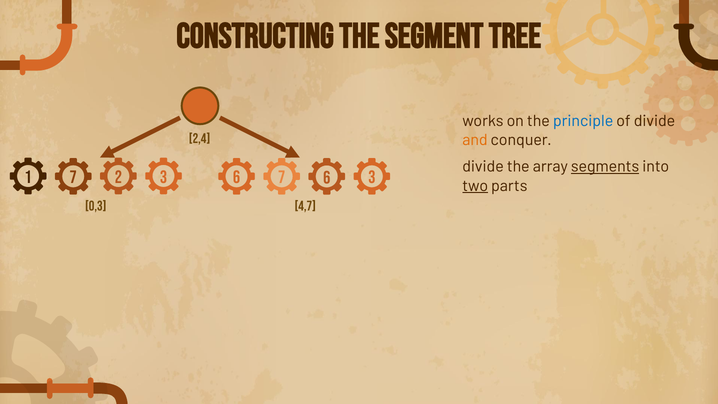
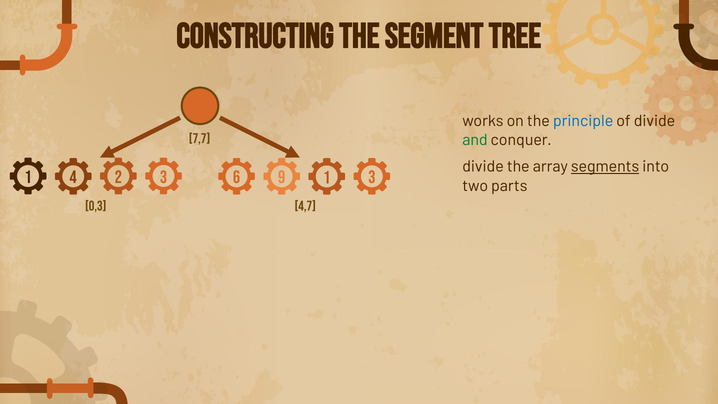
and colour: orange -> green
2,4: 2,4 -> 7,7
1 7: 7 -> 4
3 7: 7 -> 9
6 6: 6 -> 1
two underline: present -> none
